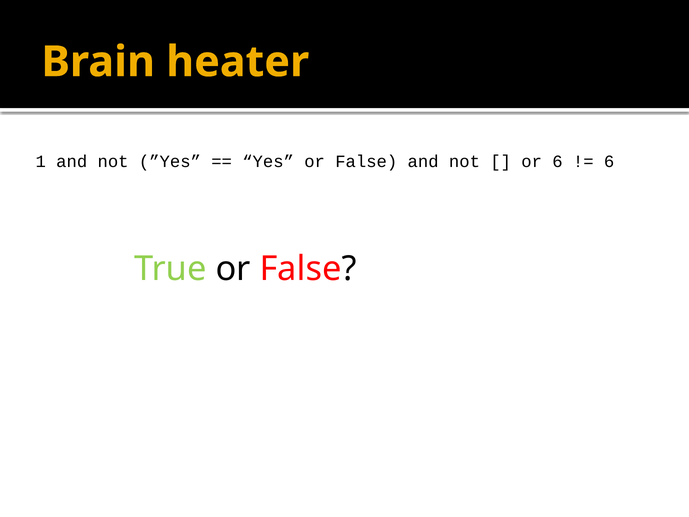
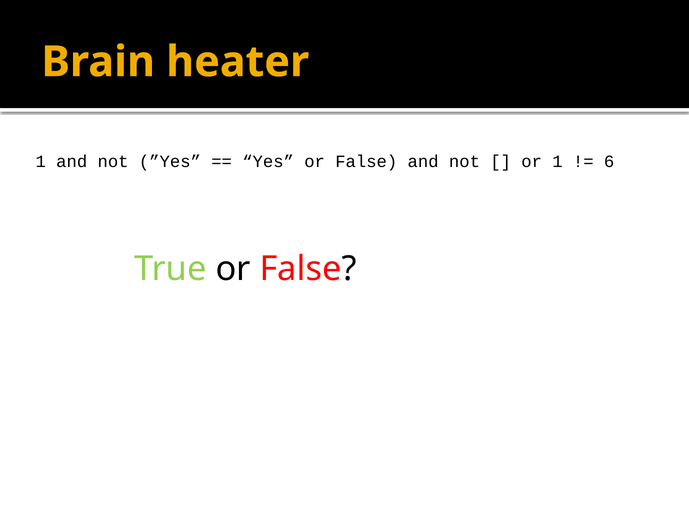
or 6: 6 -> 1
